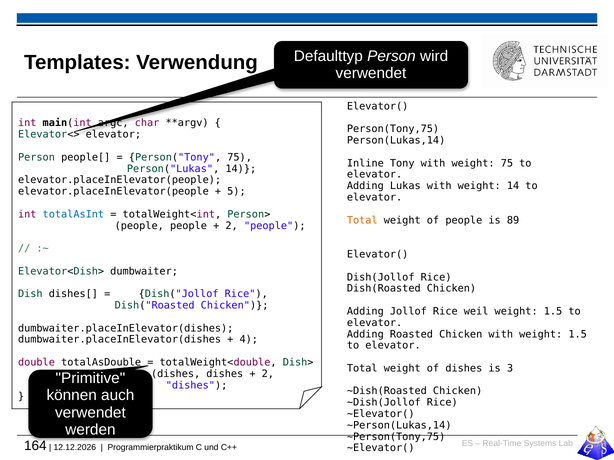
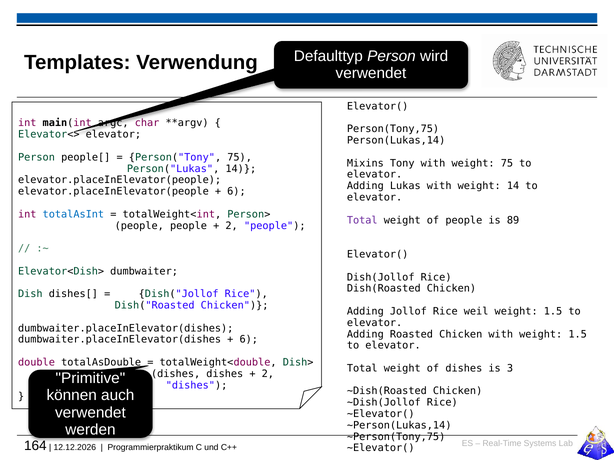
Inline: Inline -> Mixins
5 at (236, 192): 5 -> 6
Total at (362, 220) colour: orange -> purple
4 at (249, 340): 4 -> 6
